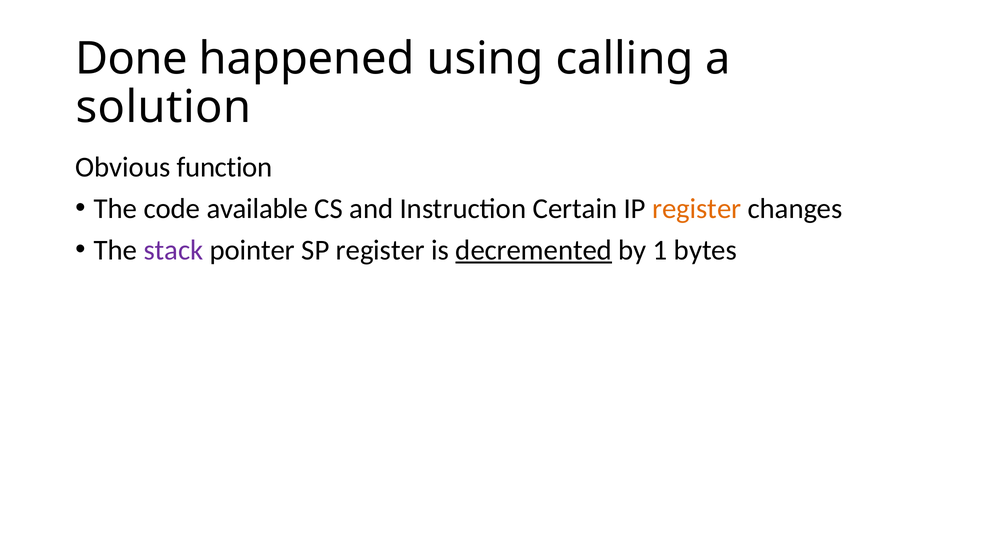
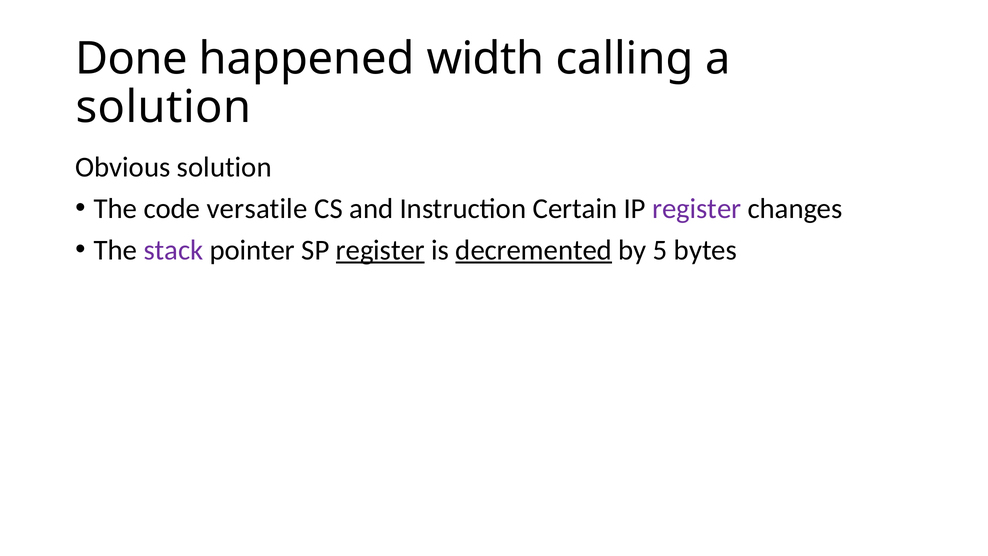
using: using -> width
Obvious function: function -> solution
available: available -> versatile
register at (697, 208) colour: orange -> purple
register at (380, 250) underline: none -> present
1: 1 -> 5
